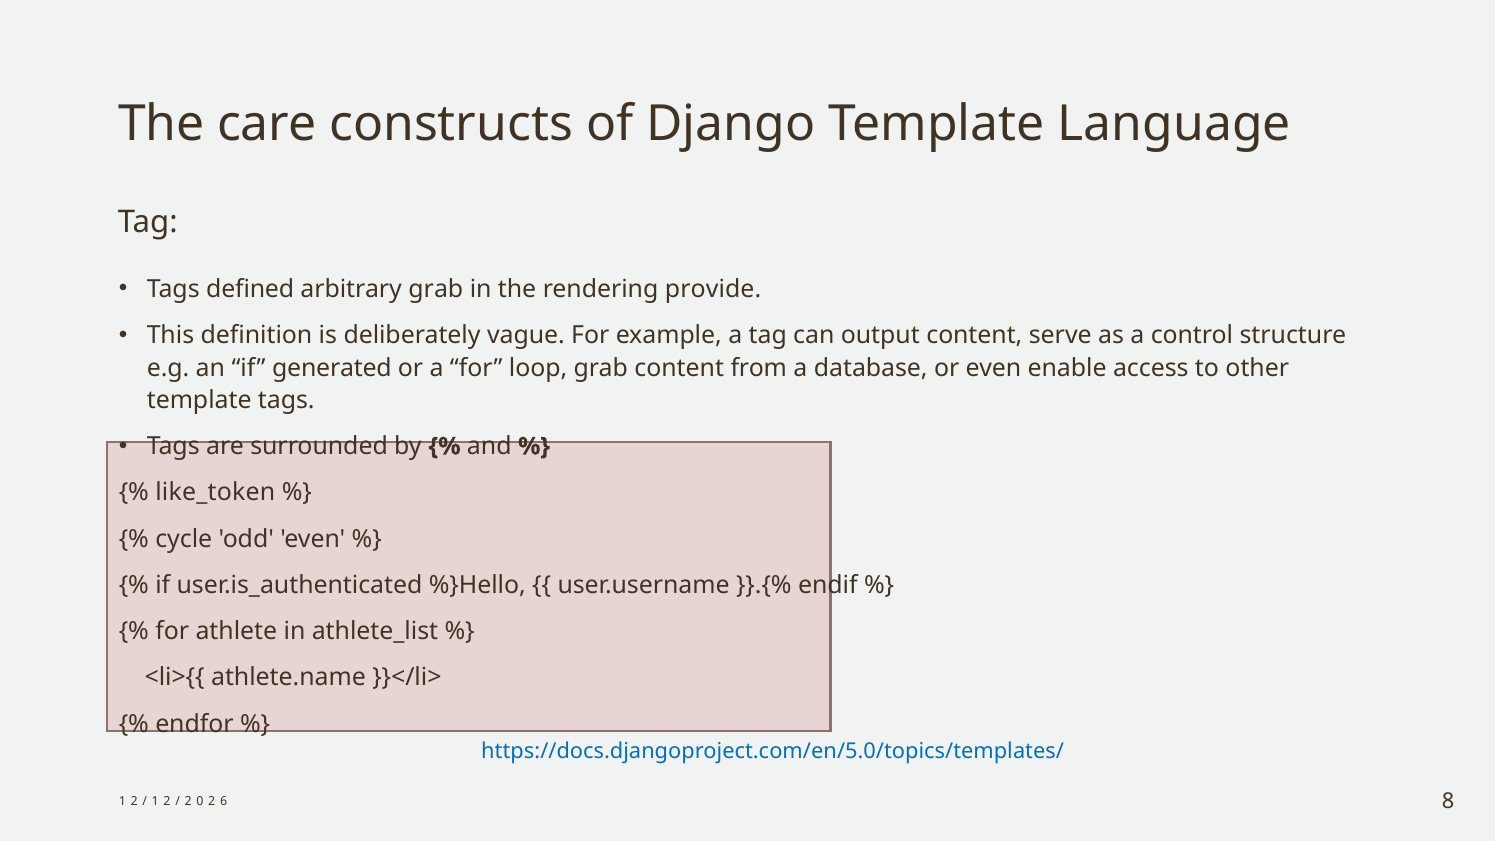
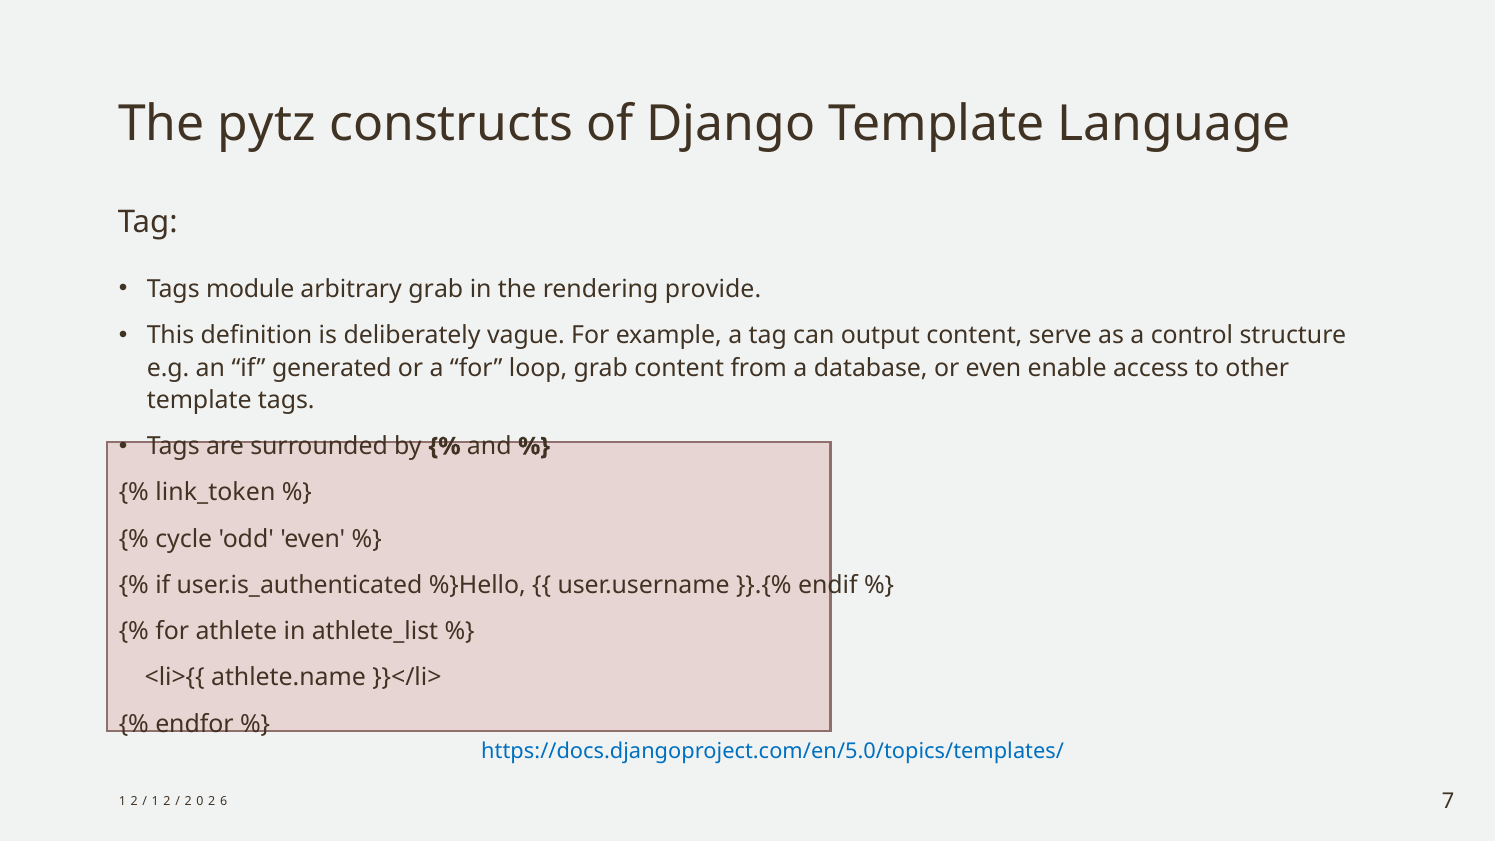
care: care -> pytz
defined: defined -> module
like_token: like_token -> link_token
8: 8 -> 7
